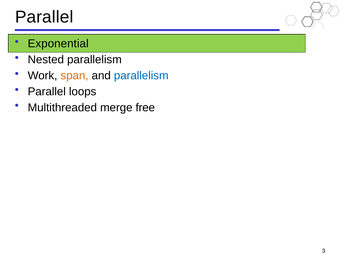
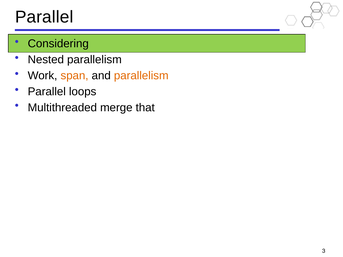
Exponential: Exponential -> Considering
parallelism at (141, 76) colour: blue -> orange
free: free -> that
